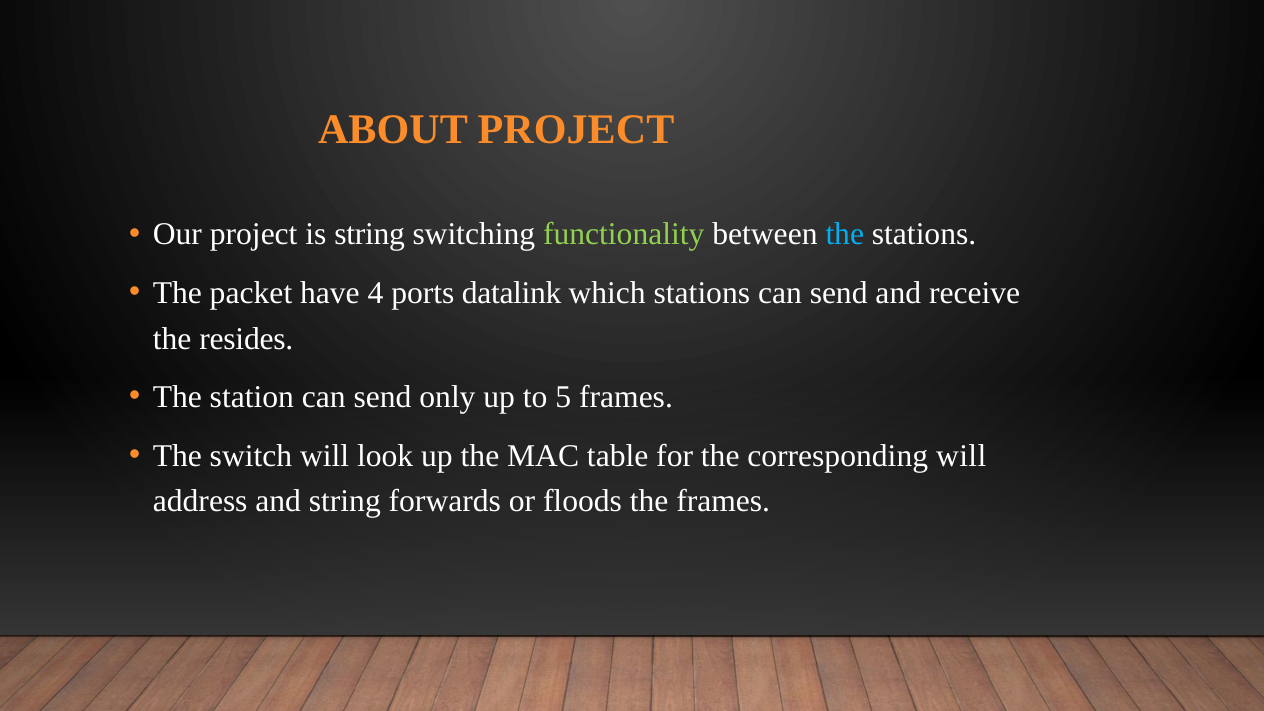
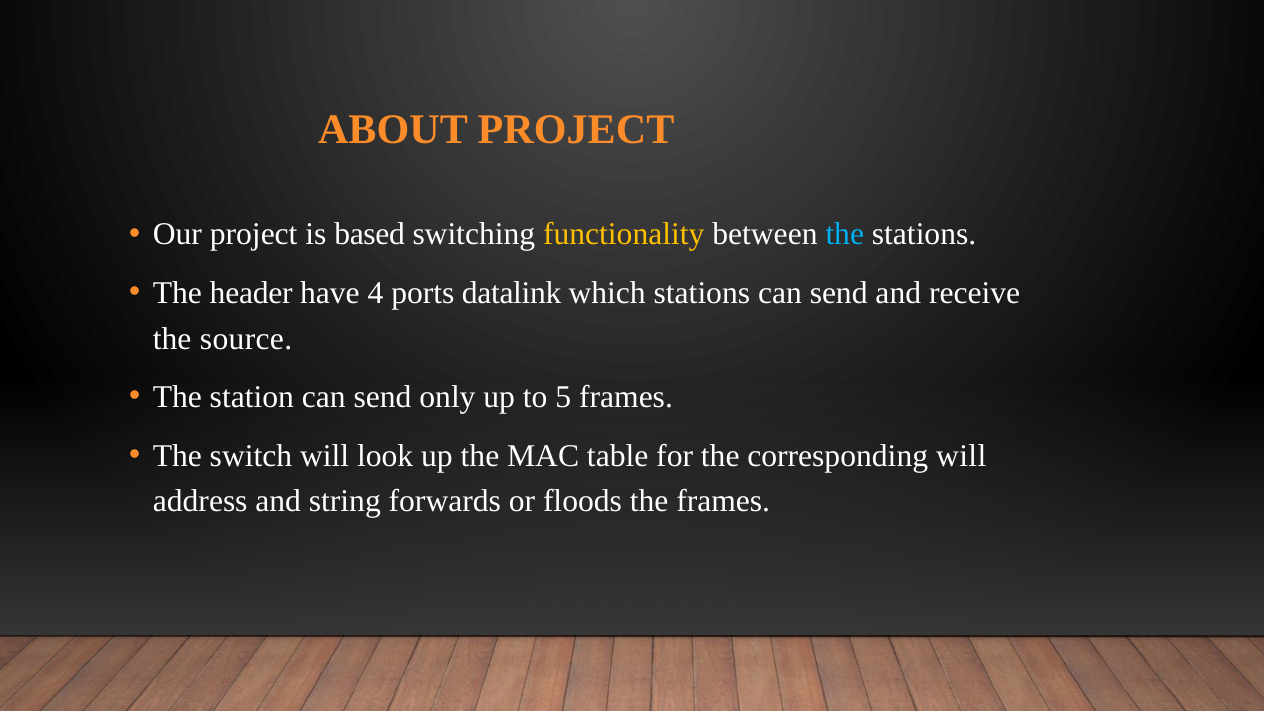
is string: string -> based
functionality colour: light green -> yellow
packet: packet -> header
resides: resides -> source
